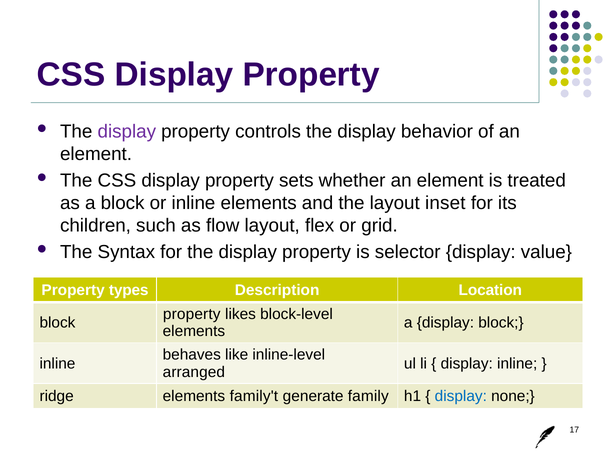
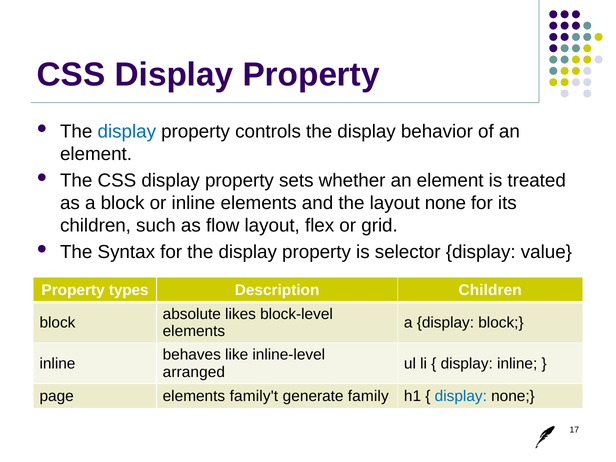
display at (127, 132) colour: purple -> blue
layout inset: inset -> none
Description Location: Location -> Children
property at (192, 314): property -> absolute
ridge: ridge -> page
